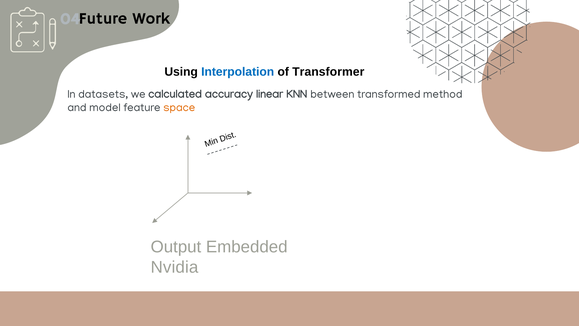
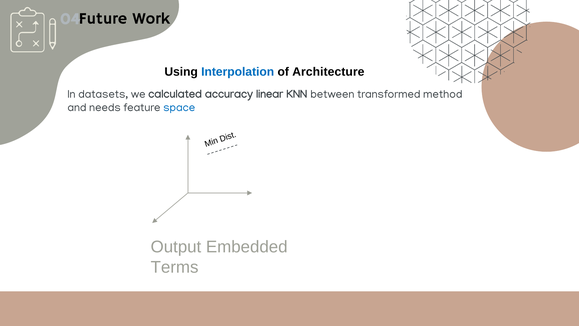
Transformer: Transformer -> Architecture
model: model -> needs
space colour: orange -> blue
Nvidia: Nvidia -> Terms
